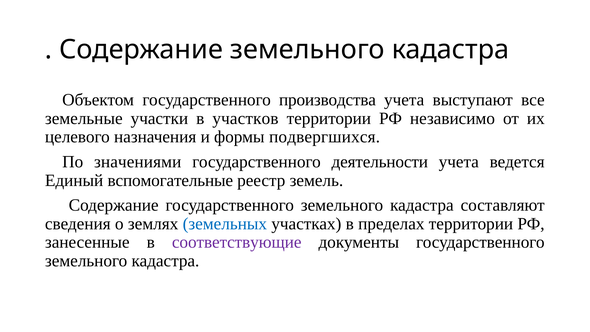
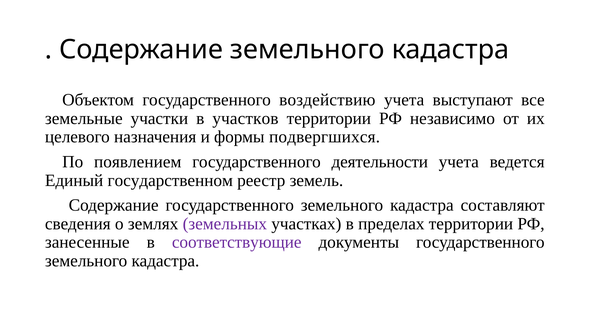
производства: производства -> воздействию
значениями: значениями -> появлением
вспомогательные: вспомогательные -> государственном
земельных colour: blue -> purple
